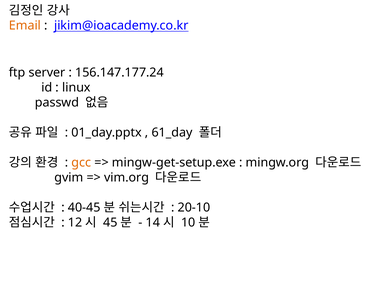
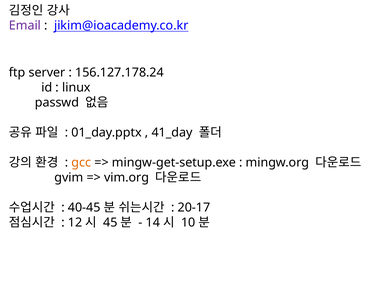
Email colour: orange -> purple
156.147.177.24: 156.147.177.24 -> 156.127.178.24
61_day: 61_day -> 41_day
20-10: 20-10 -> 20-17
